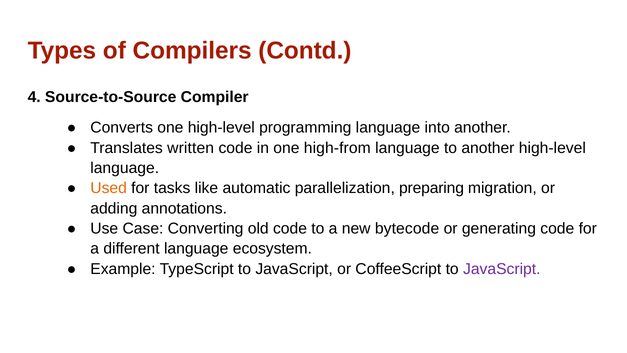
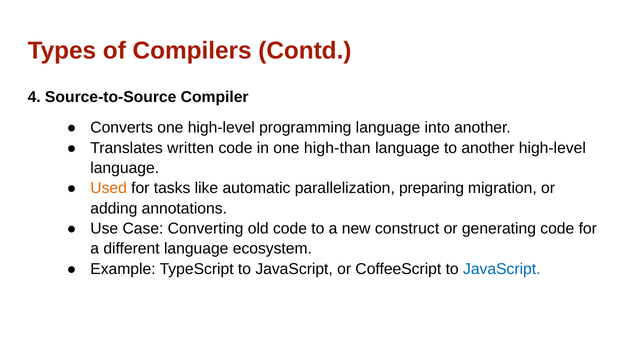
high-from: high-from -> high-than
bytecode: bytecode -> construct
JavaScript at (502, 269) colour: purple -> blue
